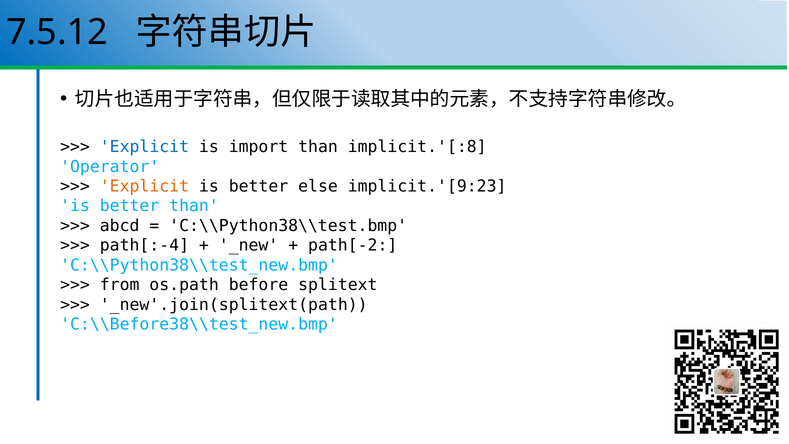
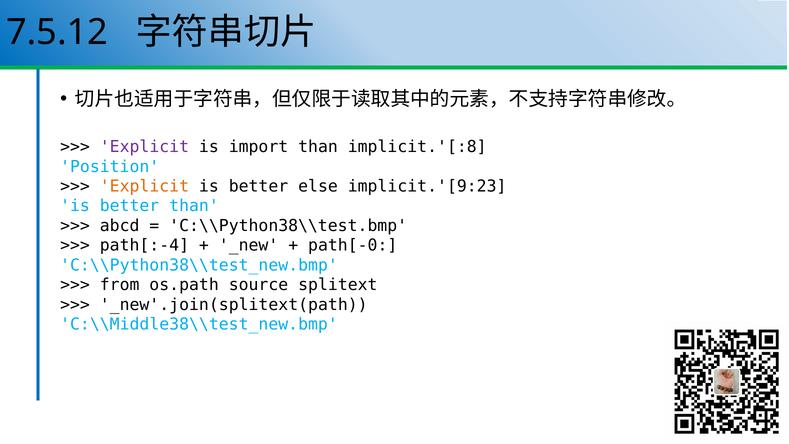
Explicit at (144, 147) colour: blue -> purple
Operator: Operator -> Position
path[-2: path[-2 -> path[-0
before: before -> source
C:\\Before38\\test_new.bmp: C:\\Before38\\test_new.bmp -> C:\\Middle38\\test_new.bmp
